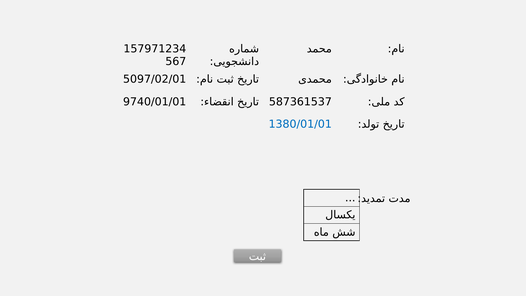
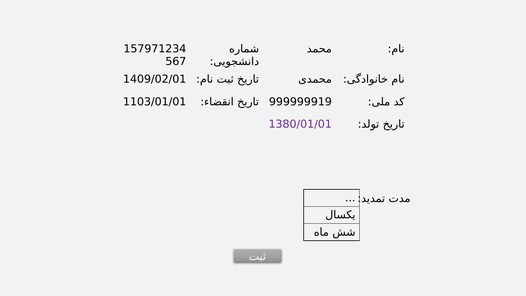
5097/02/01: 5097/02/01 -> 1409/02/01
9740/01/01: 9740/01/01 -> 1103/01/01
587361537: 587361537 -> 999999919
1380/01/01 colour: blue -> purple
